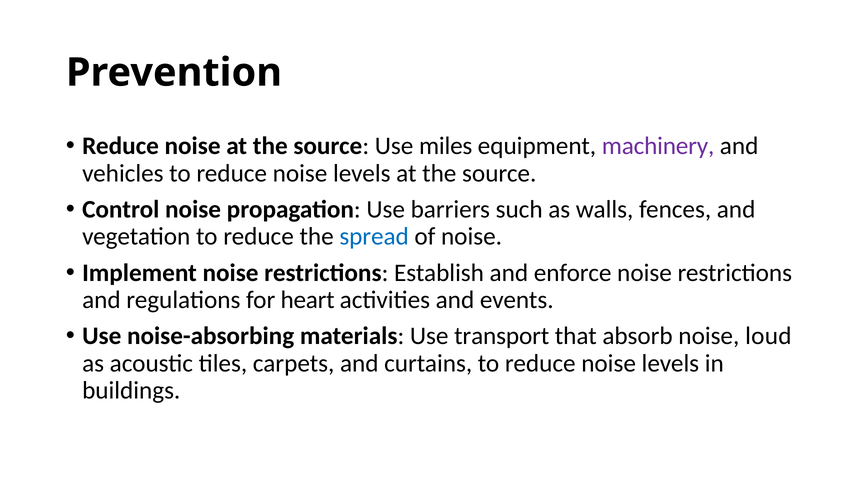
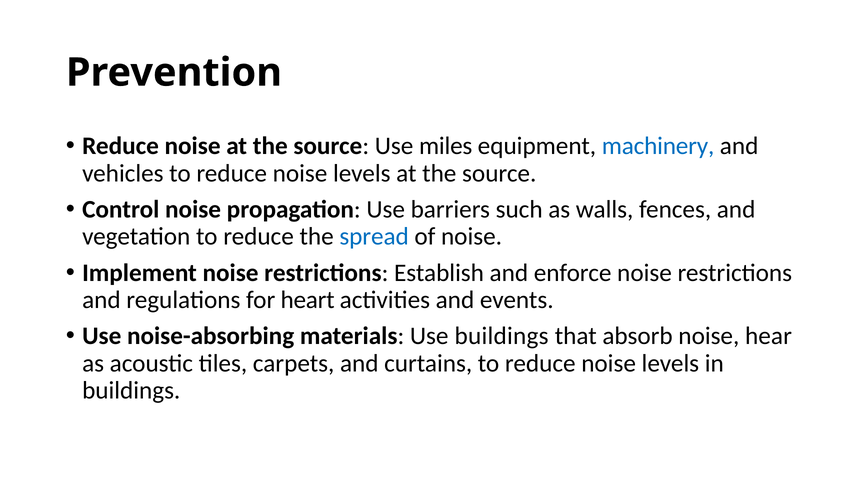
machinery colour: purple -> blue
Use transport: transport -> buildings
loud: loud -> hear
